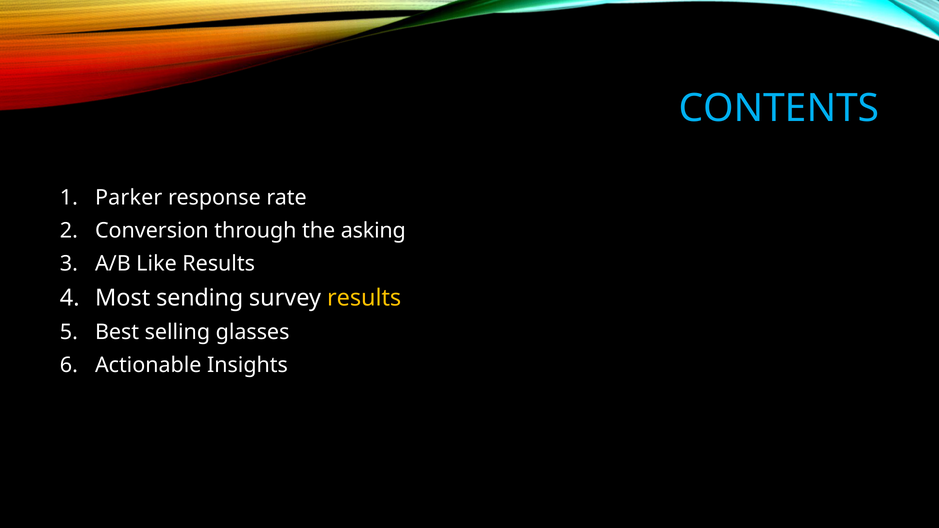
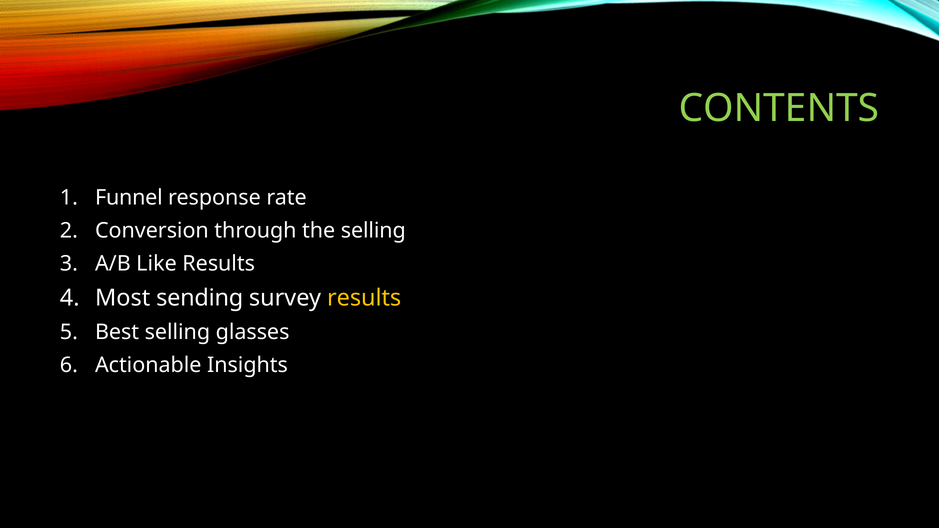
CONTENTS colour: light blue -> light green
Parker: Parker -> Funnel
the asking: asking -> selling
